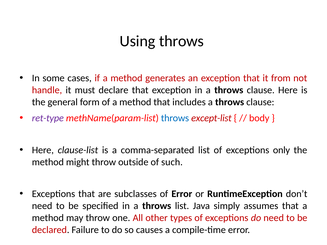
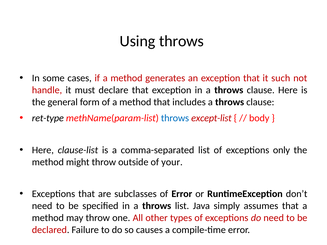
from: from -> such
ret-type colour: purple -> black
such: such -> your
